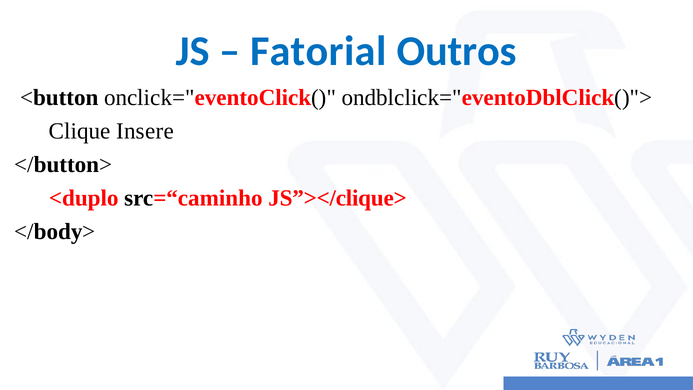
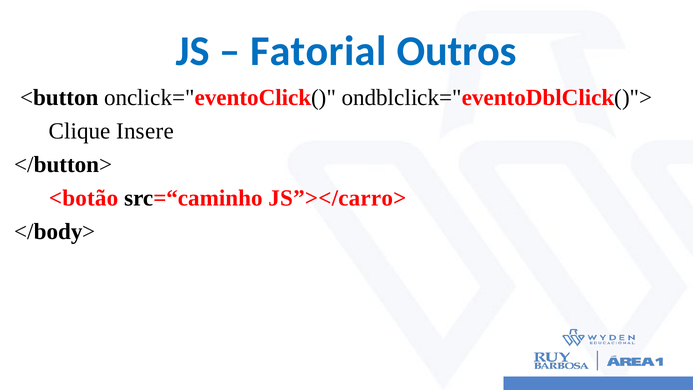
<duplo: <duplo -> <botão
JS”></clique>: JS”></clique> -> JS”></carro>
